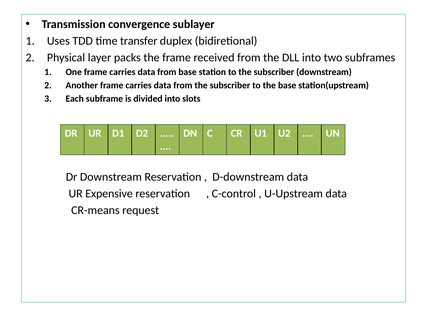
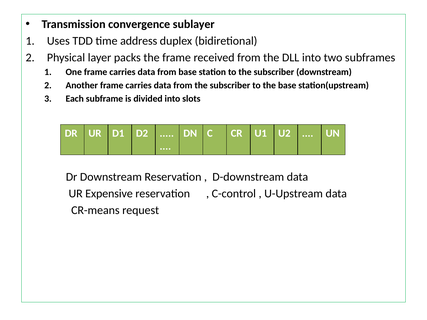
transfer: transfer -> address
